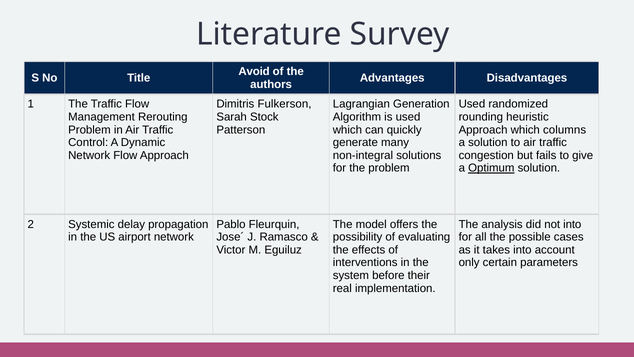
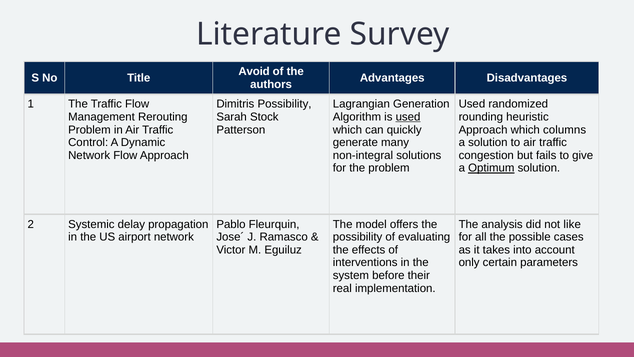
Dimitris Fulkerson: Fulkerson -> Possibility
used at (408, 117) underline: none -> present
not into: into -> like
